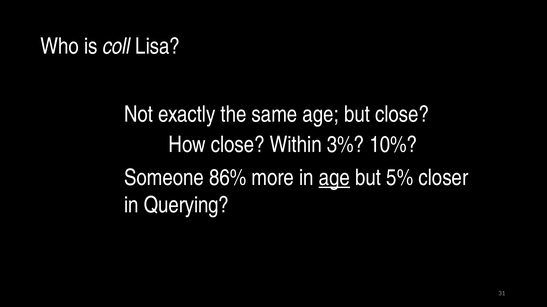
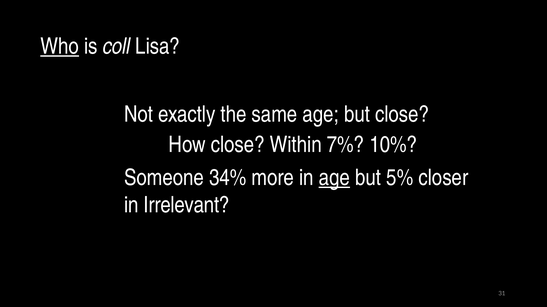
Who underline: none -> present
3%: 3% -> 7%
86%: 86% -> 34%
Querying: Querying -> Irrelevant
